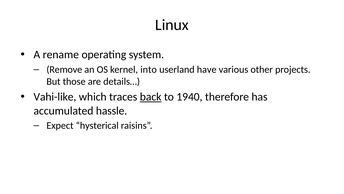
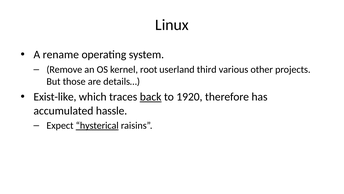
into: into -> root
have: have -> third
Vahi-like: Vahi-like -> Exist-like
1940: 1940 -> 1920
hysterical underline: none -> present
